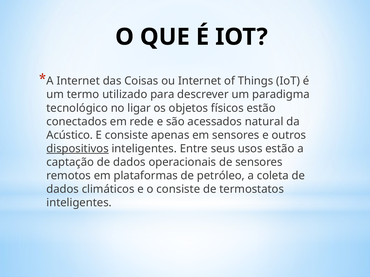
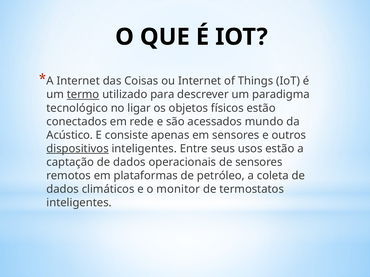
termo underline: none -> present
natural: natural -> mundo
o consiste: consiste -> monitor
